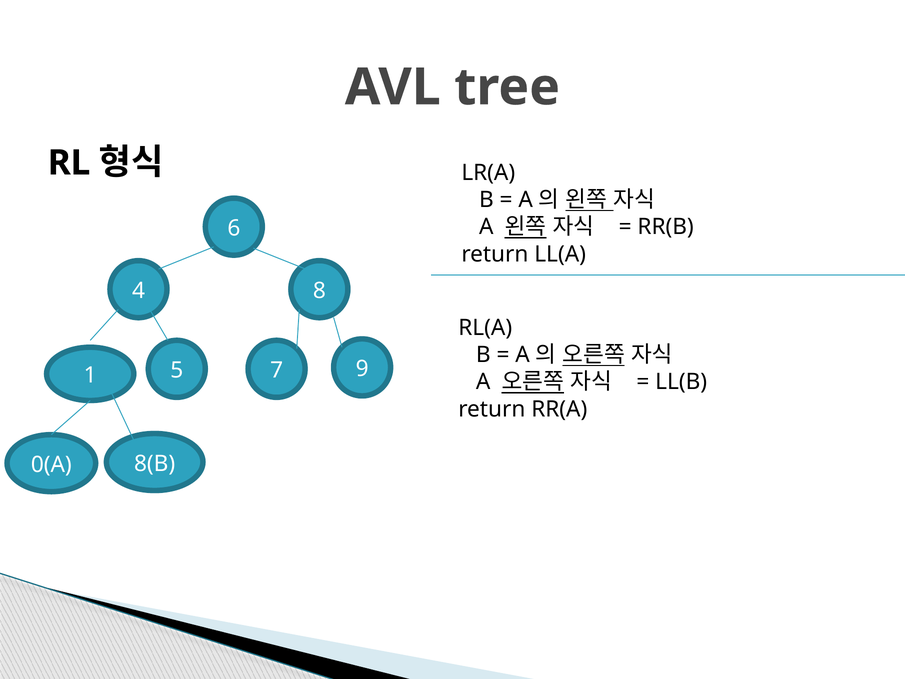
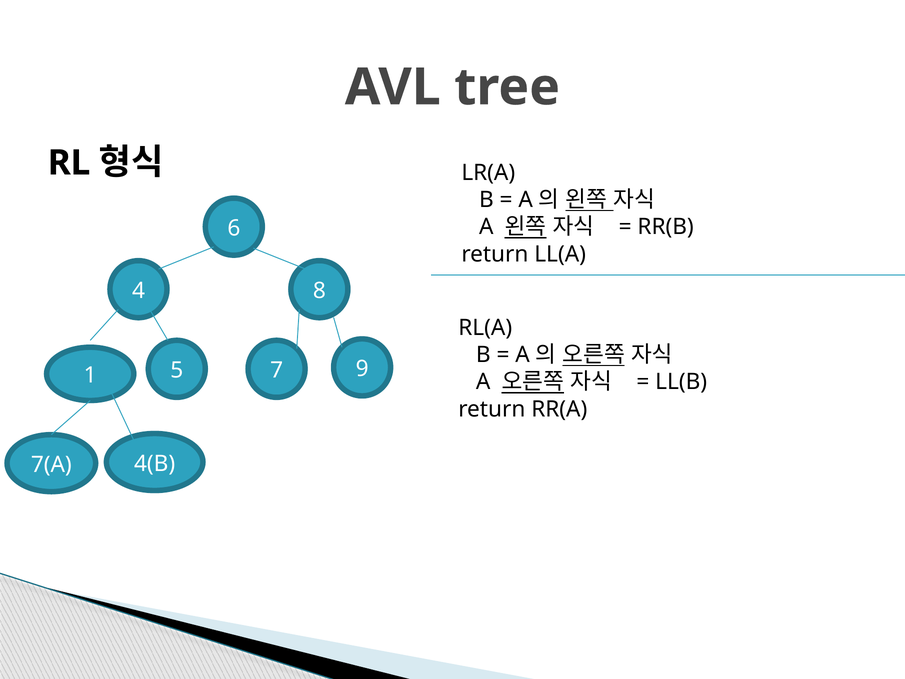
8(B: 8(B -> 4(B
0(A: 0(A -> 7(A
